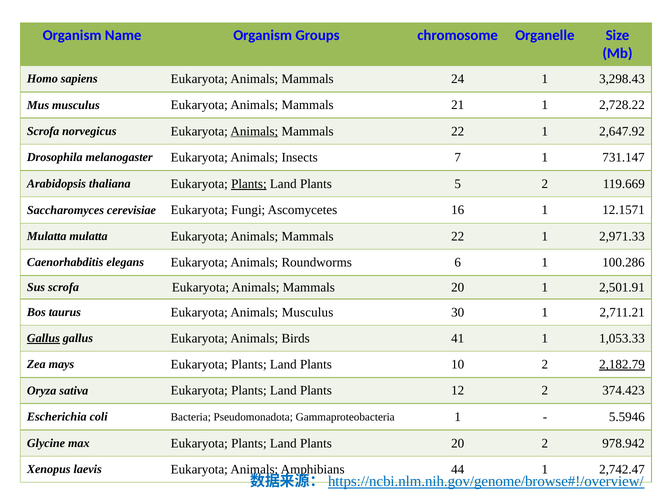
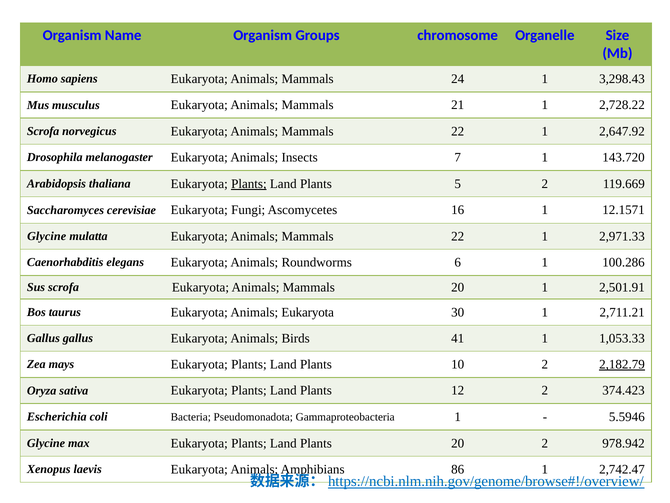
Animals at (254, 131) underline: present -> none
731.147: 731.147 -> 143.720
Mulatta at (47, 236): Mulatta -> Glycine
Animals Musculus: Musculus -> Eukaryota
Gallus at (43, 338) underline: present -> none
44: 44 -> 86
